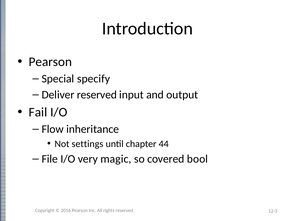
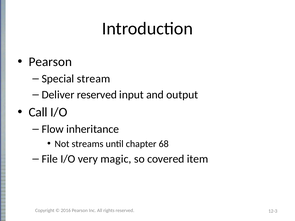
specify: specify -> stream
Fail: Fail -> Call
settings: settings -> streams
44: 44 -> 68
bool: bool -> item
